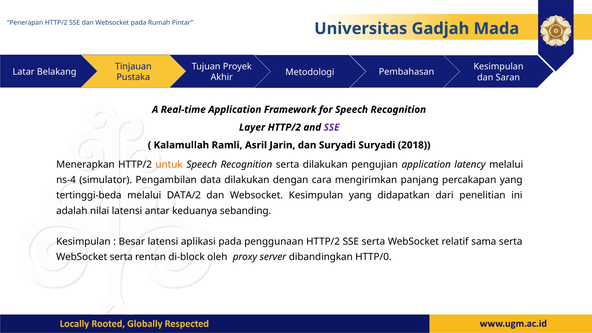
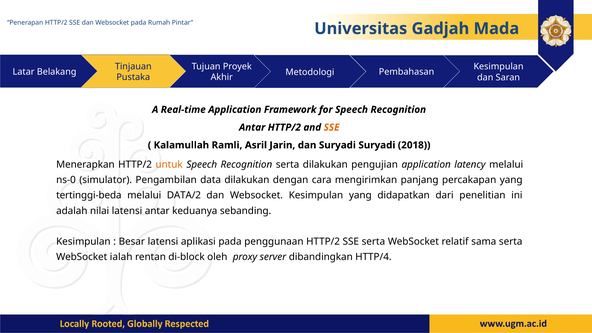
Layer at (252, 127): Layer -> Antar
SSE at (332, 127) colour: purple -> orange
ns-4: ns-4 -> ns-0
WebSocket serta: serta -> ialah
HTTP/0: HTTP/0 -> HTTP/4
